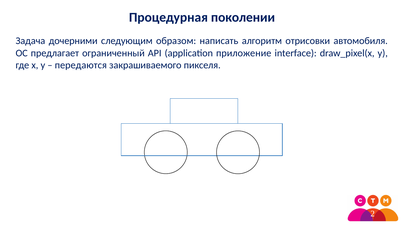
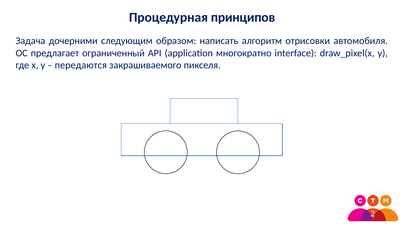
поколении: поколении -> принципов
приложение: приложение -> многократно
